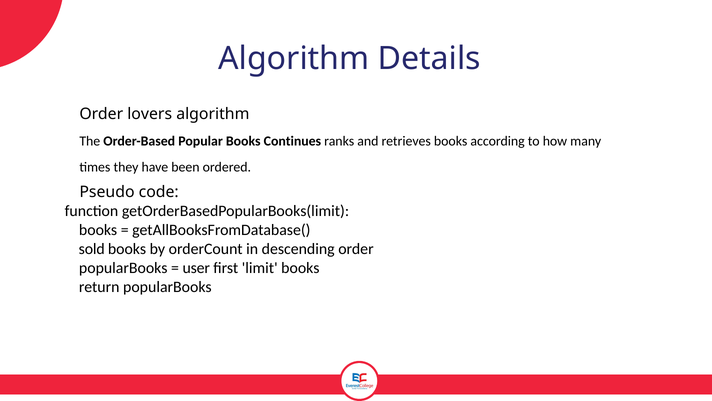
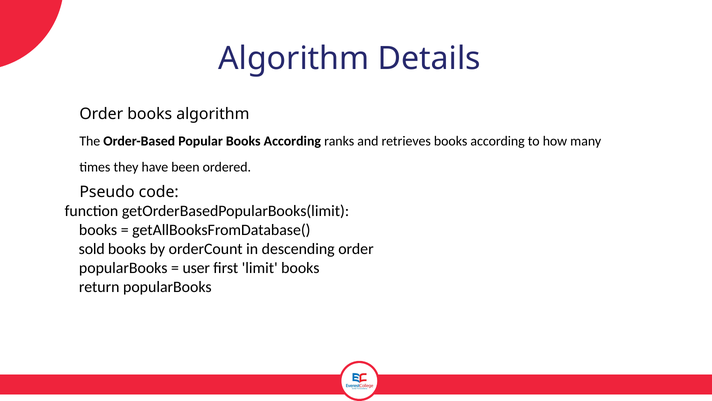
Order lovers: lovers -> books
Popular Books Continues: Continues -> According
